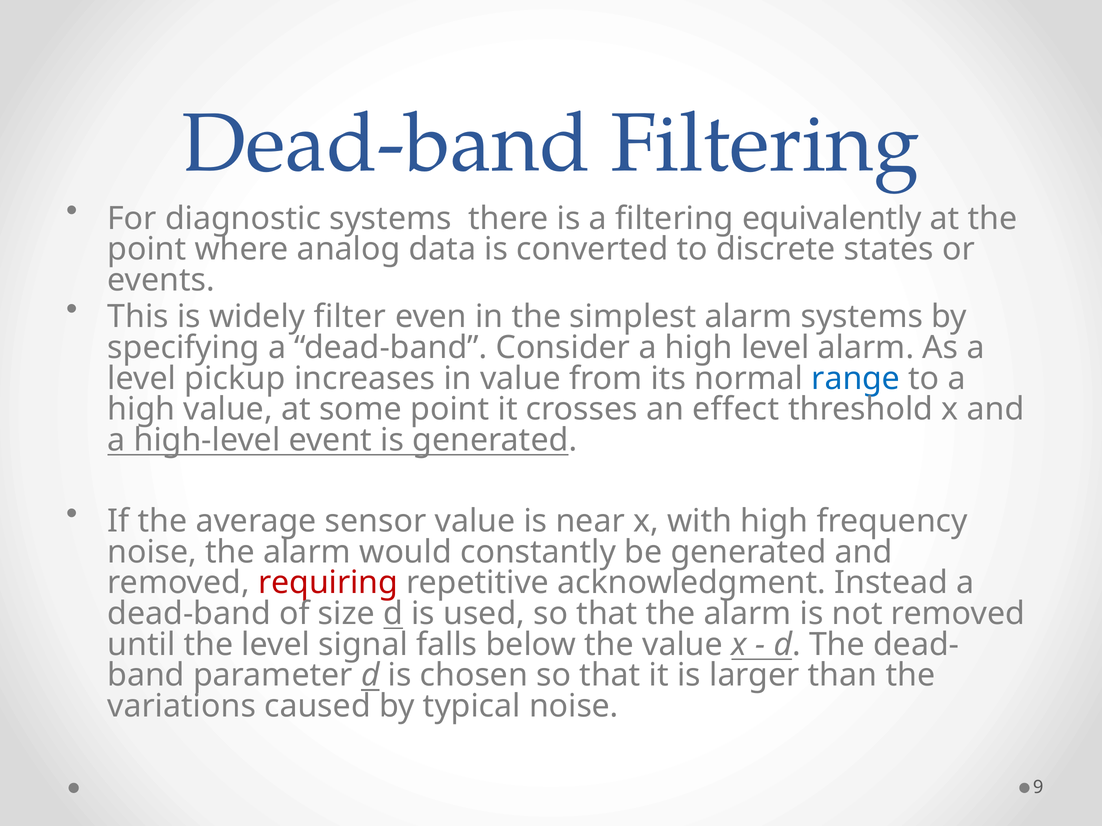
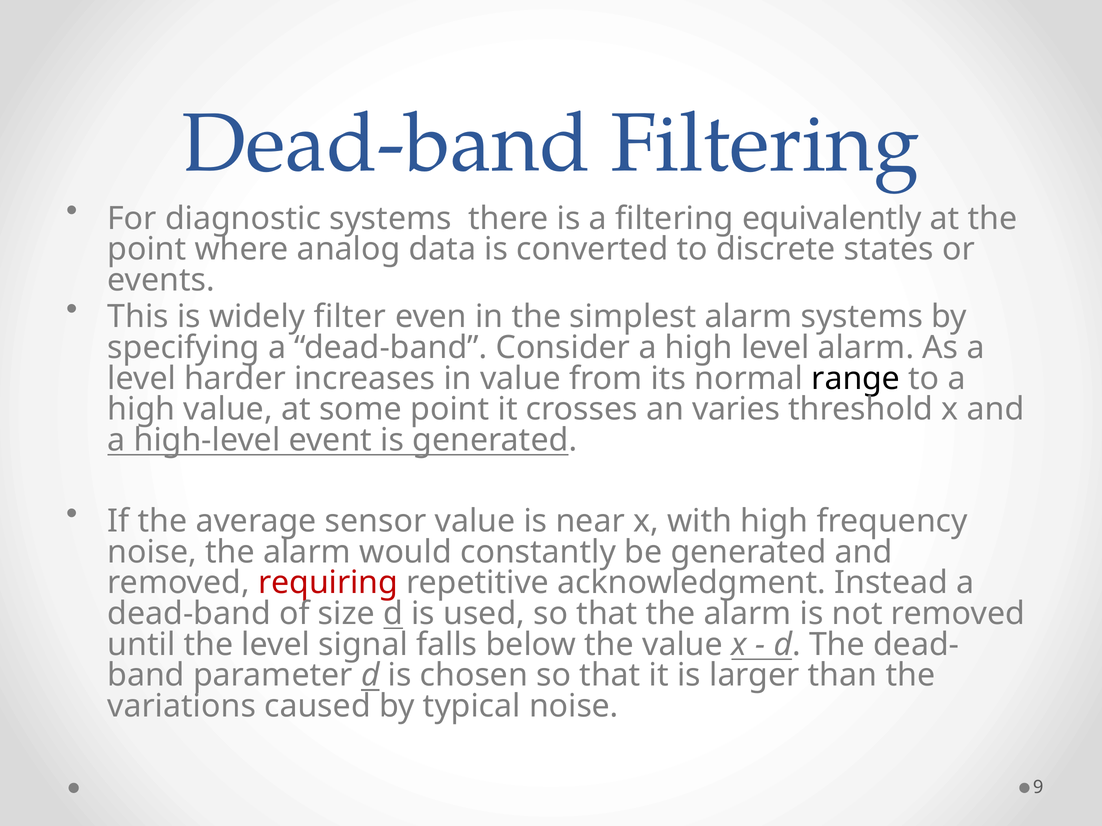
pickup: pickup -> harder
range colour: blue -> black
effect: effect -> varies
